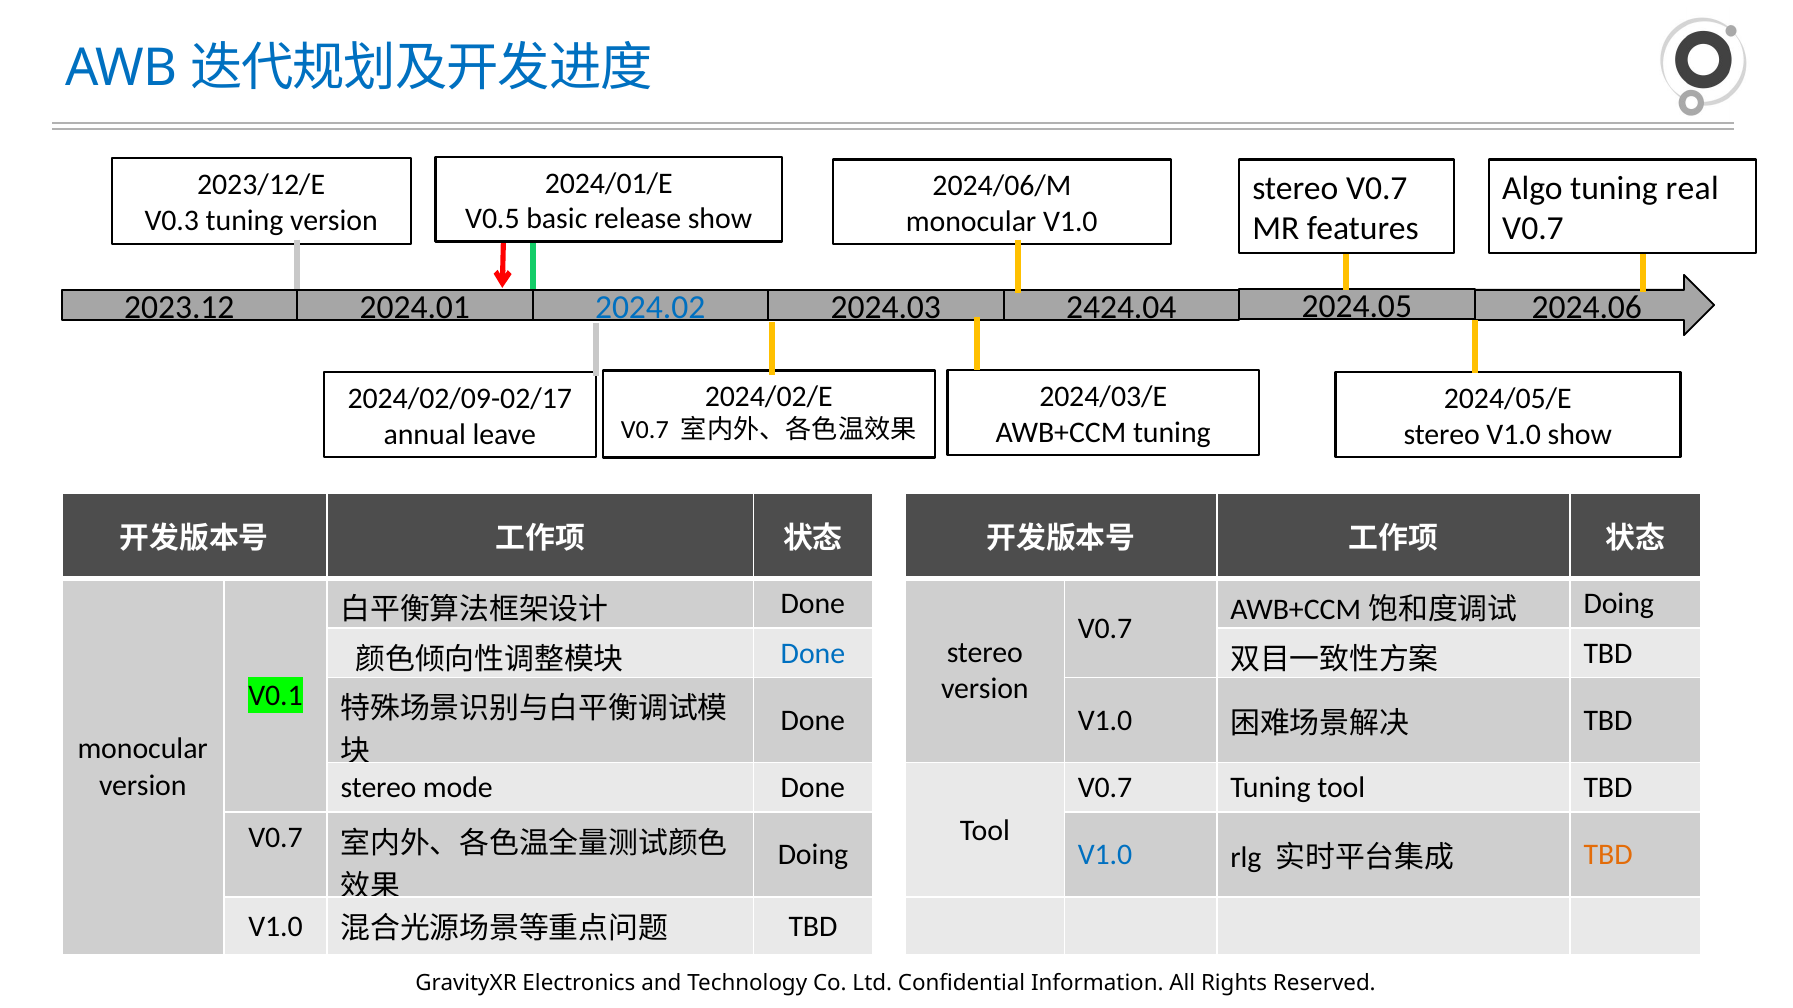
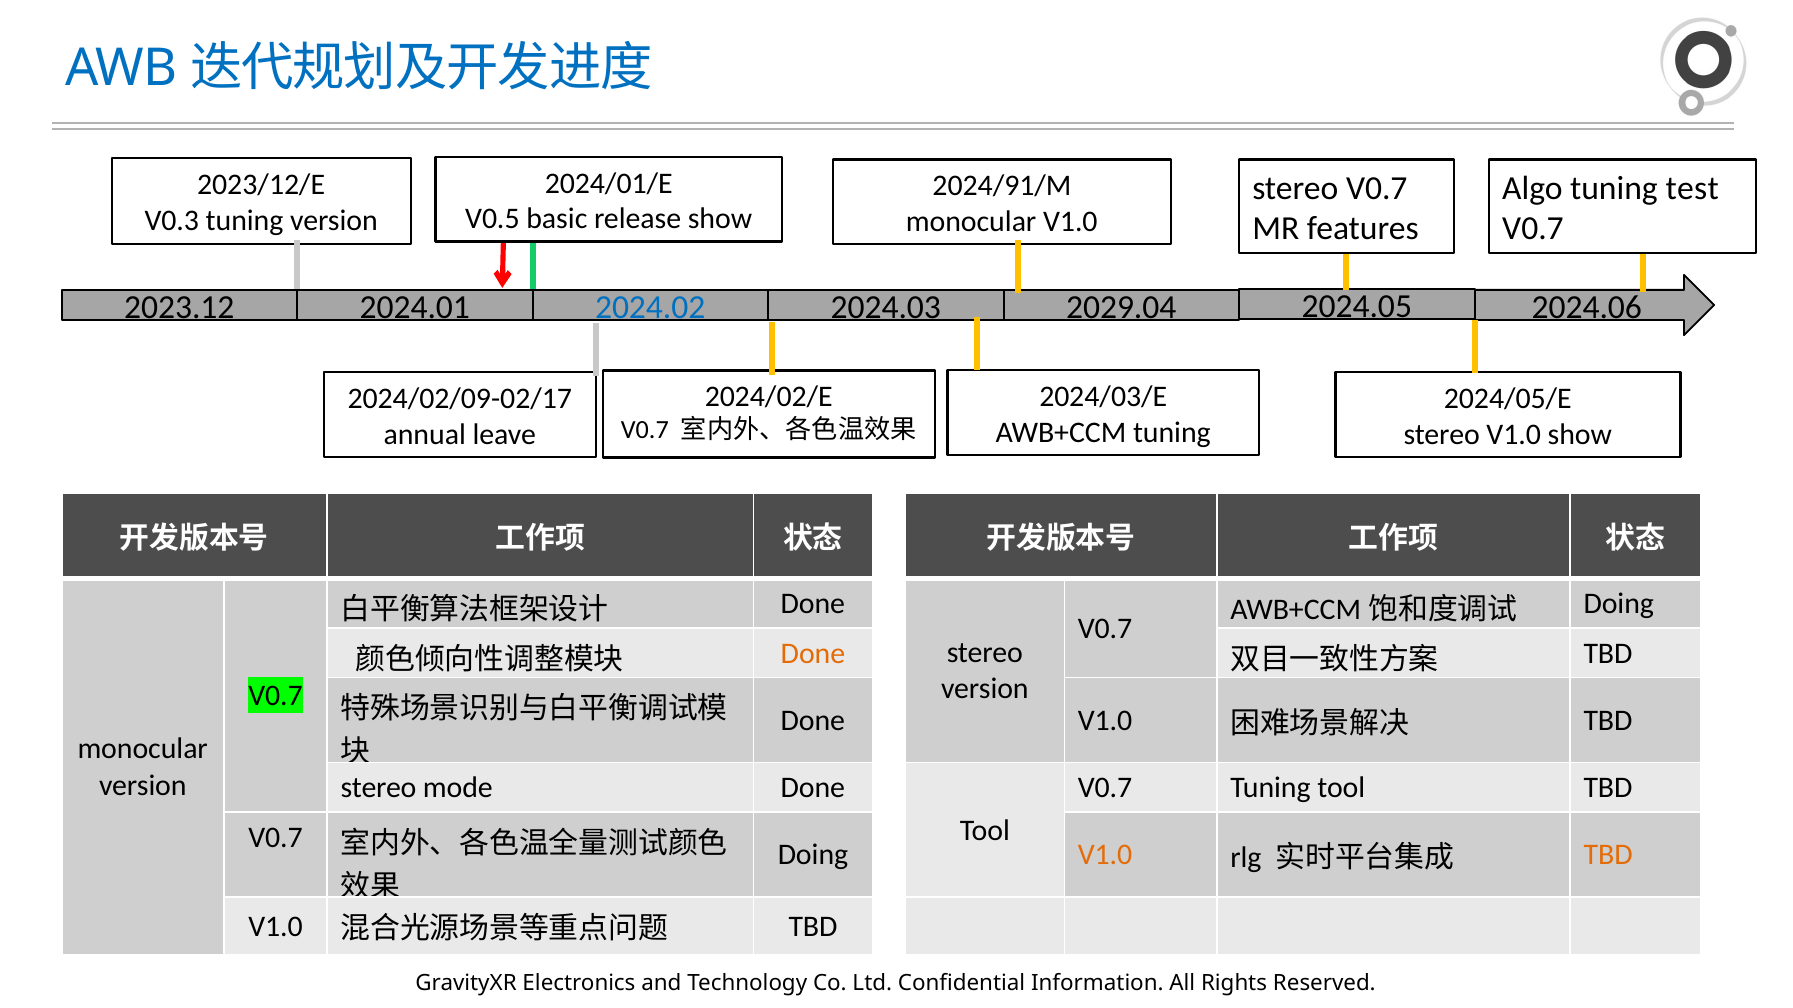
2024/06/M: 2024/06/M -> 2024/91/M
real: real -> test
2424.04: 2424.04 -> 2029.04
Done at (813, 654) colour: blue -> orange
V0.1 at (276, 696): V0.1 -> V0.7
V1.0 at (1105, 855) colour: blue -> orange
